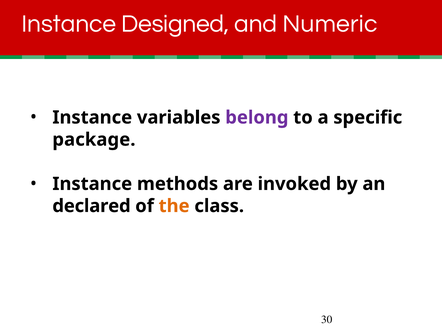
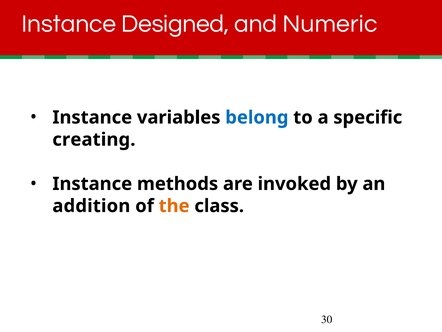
belong colour: purple -> blue
package: package -> creating
declared: declared -> addition
